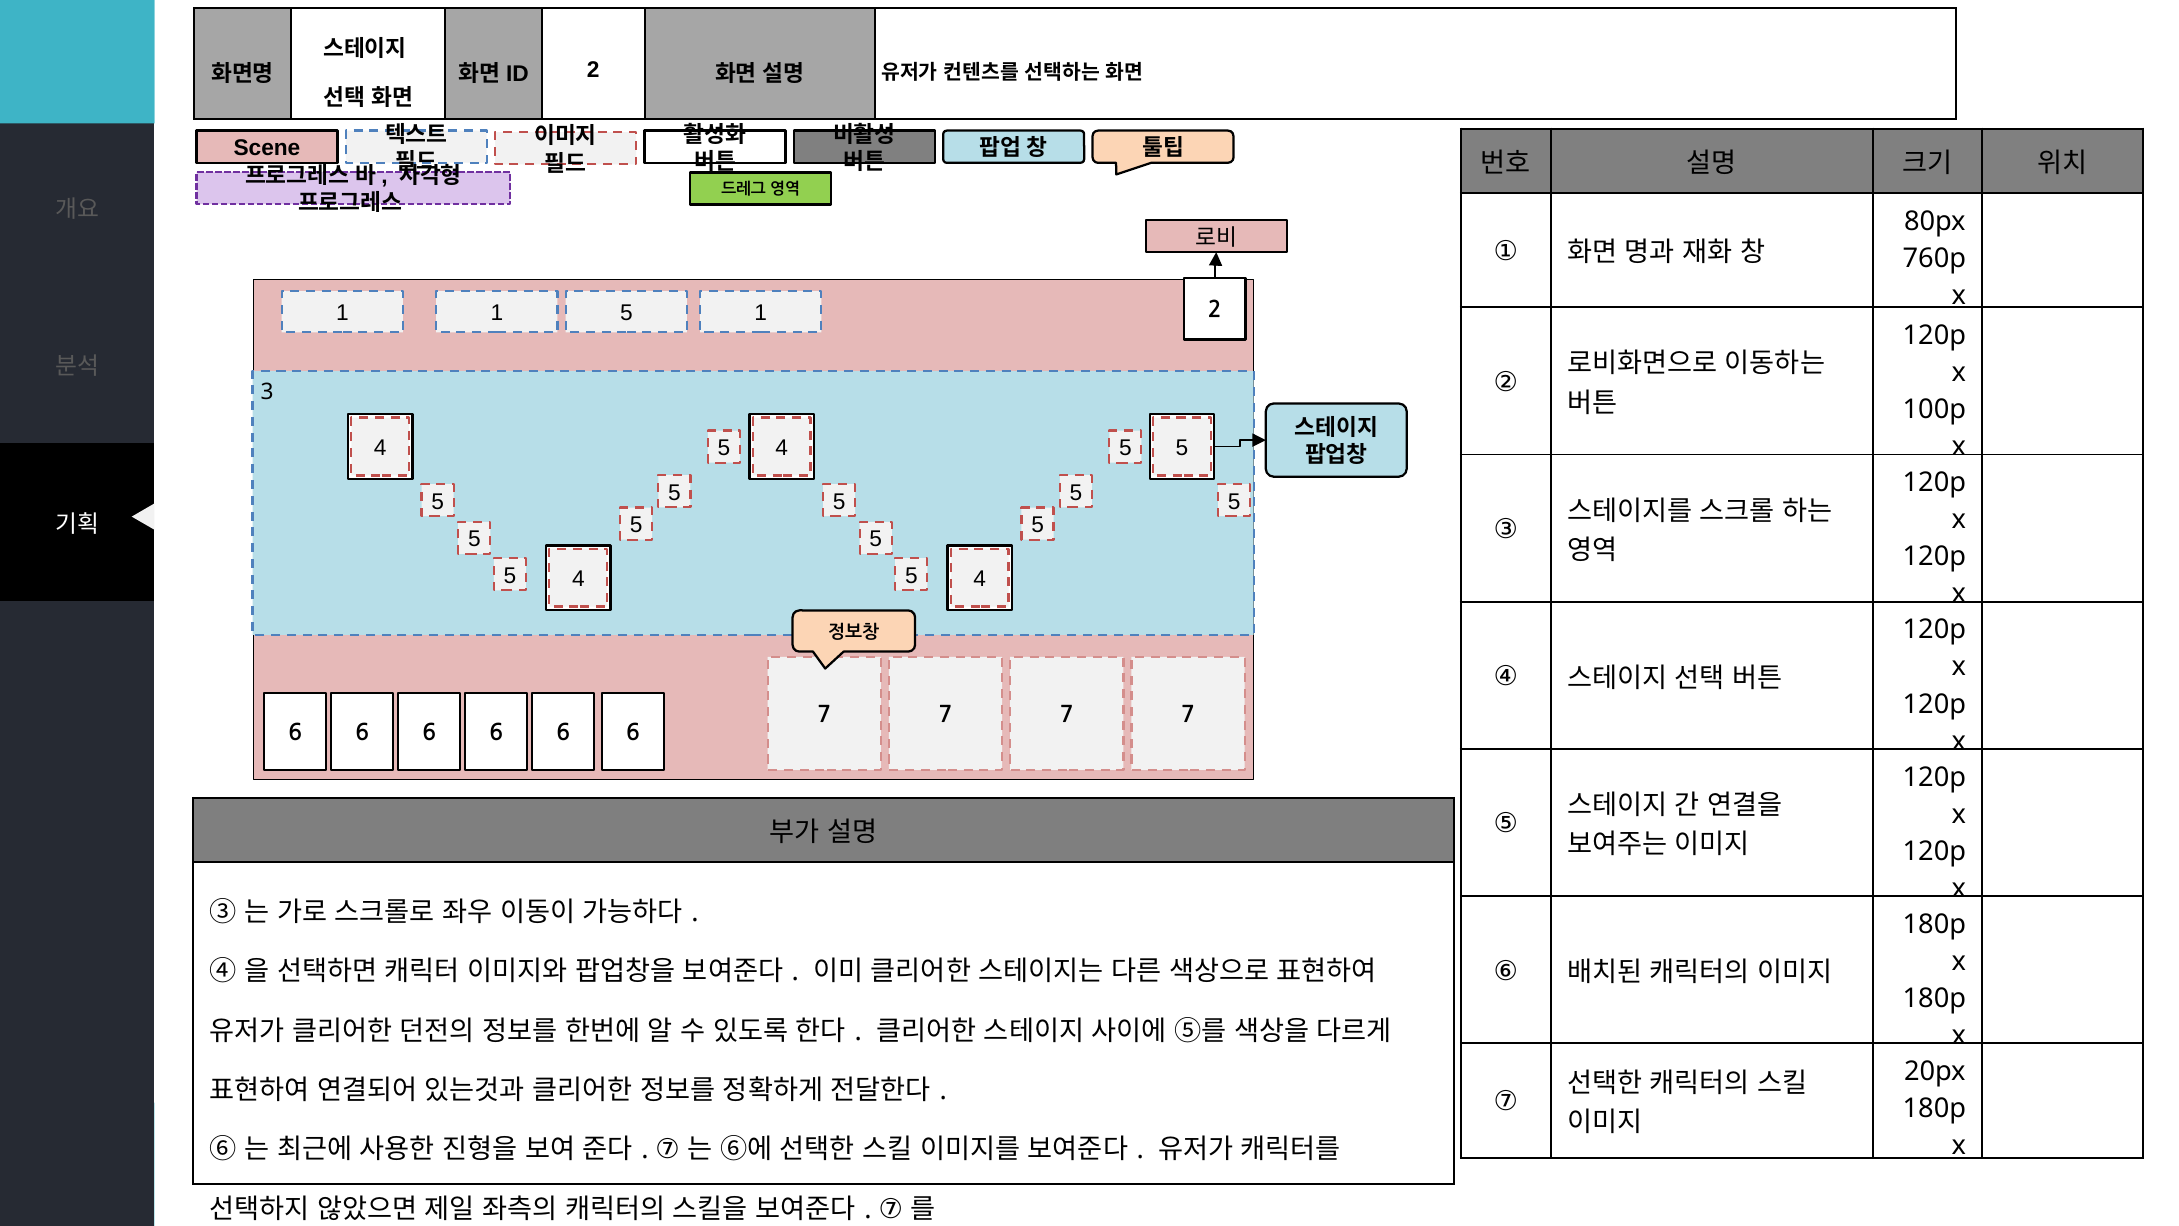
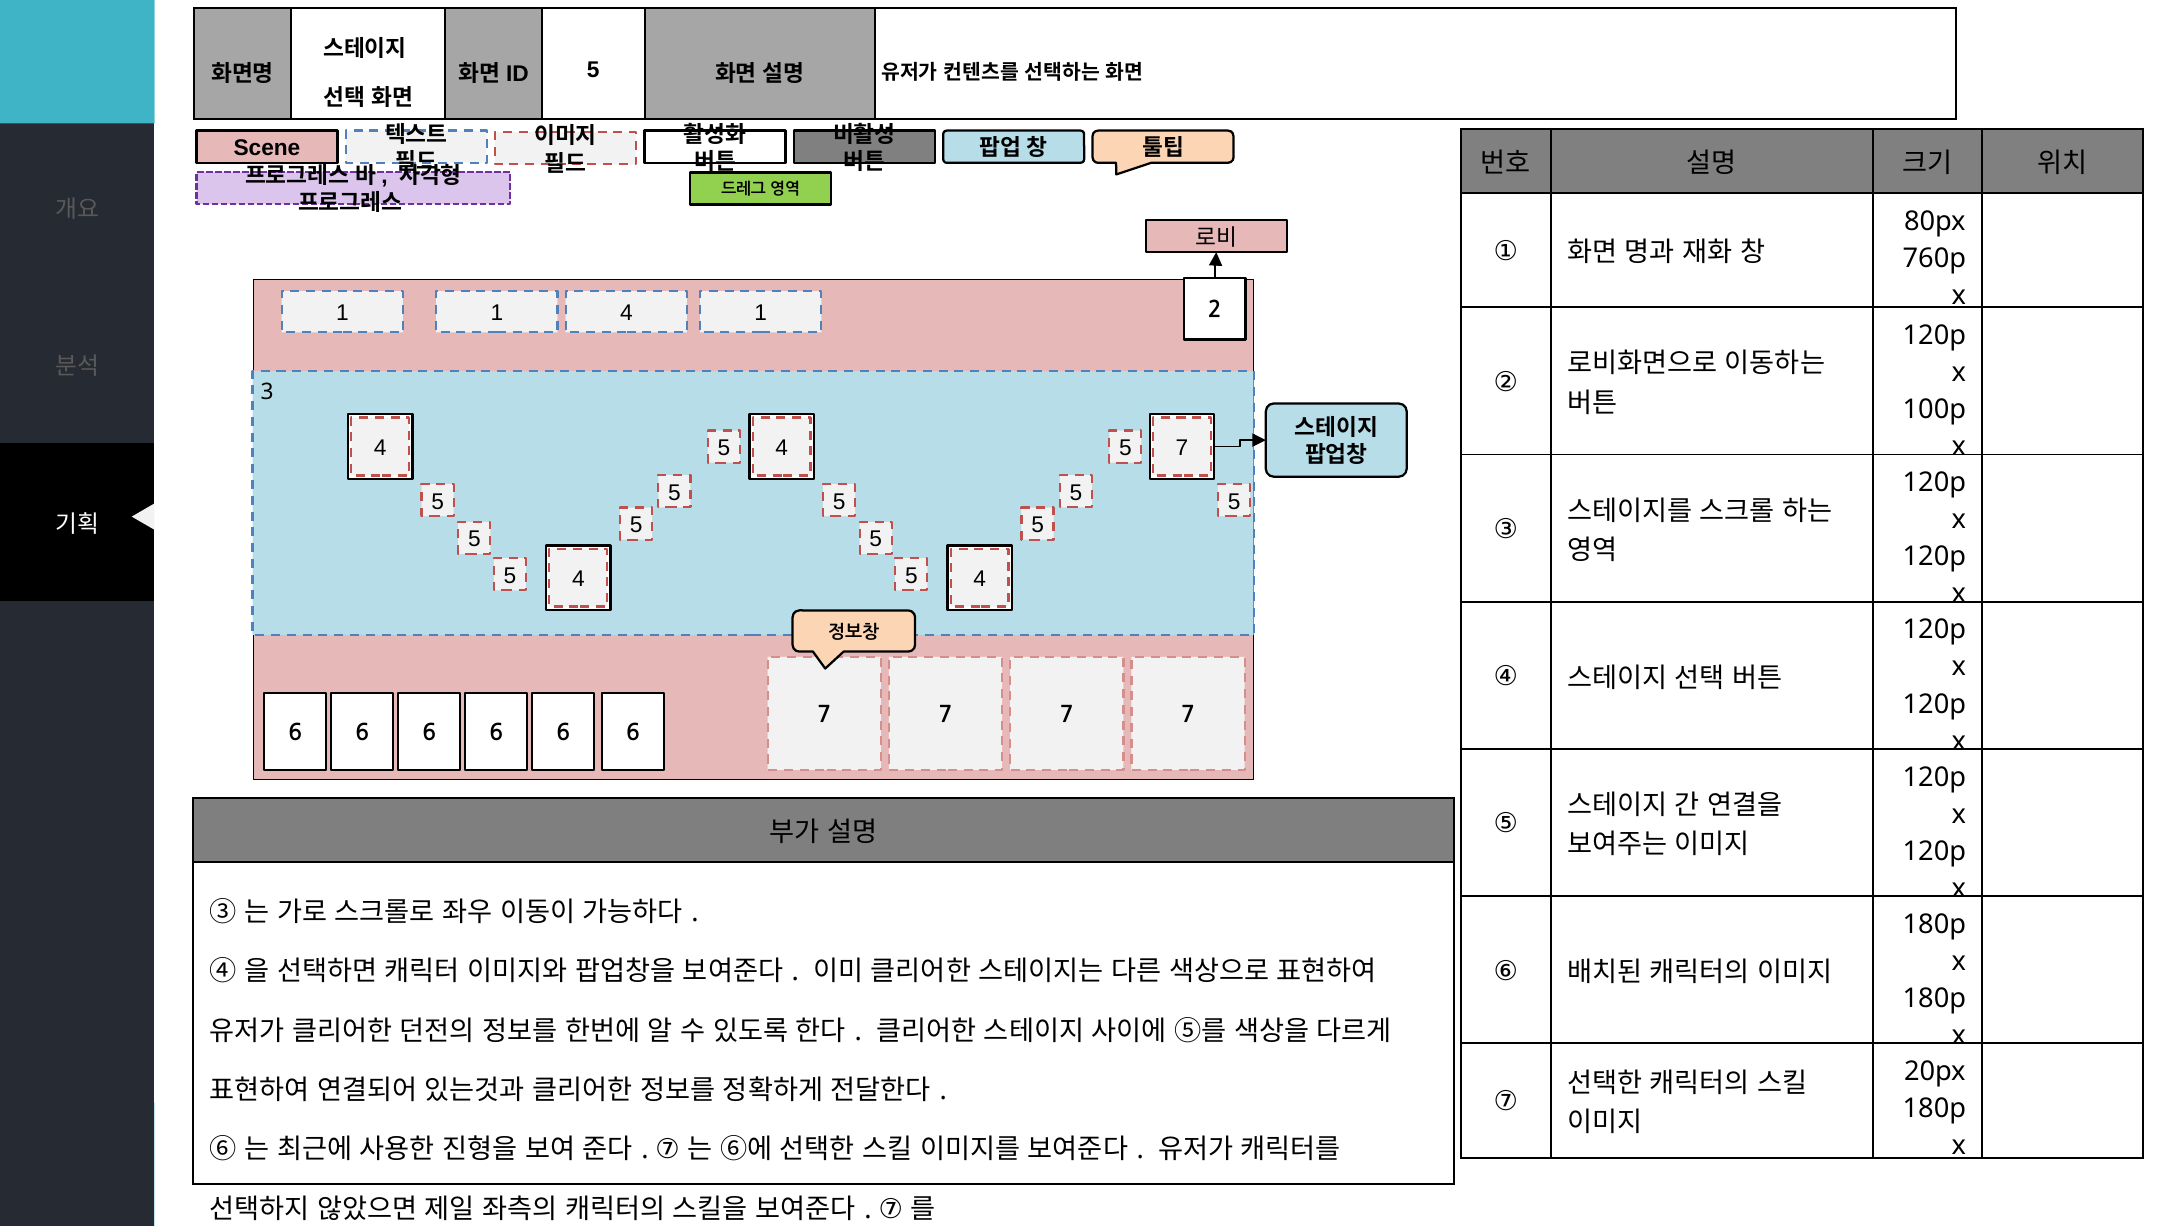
2 at (593, 70): 2 -> 5
1 1 5: 5 -> 4
5 at (1182, 448): 5 -> 7
